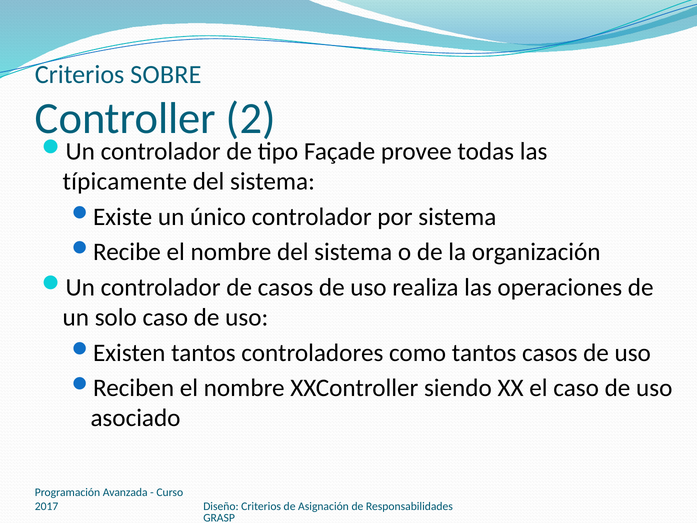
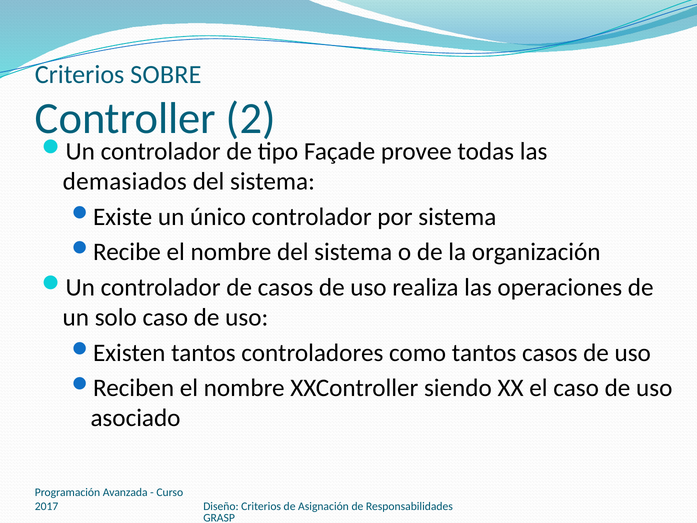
típicamente: típicamente -> demasiados
